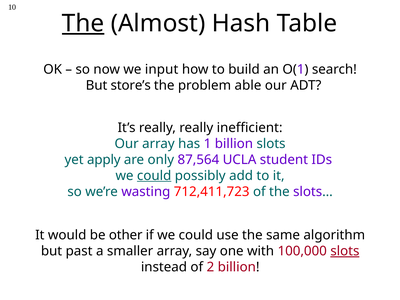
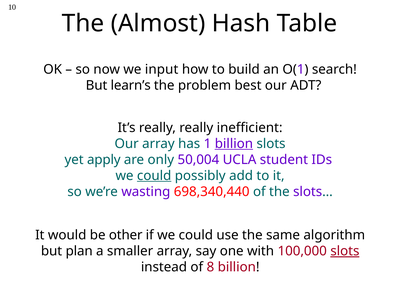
The at (83, 23) underline: present -> none
store’s: store’s -> learn’s
able: able -> best
billion at (234, 144) underline: none -> present
87,564: 87,564 -> 50,004
712,411,723: 712,411,723 -> 698,340,440
past: past -> plan
2: 2 -> 8
